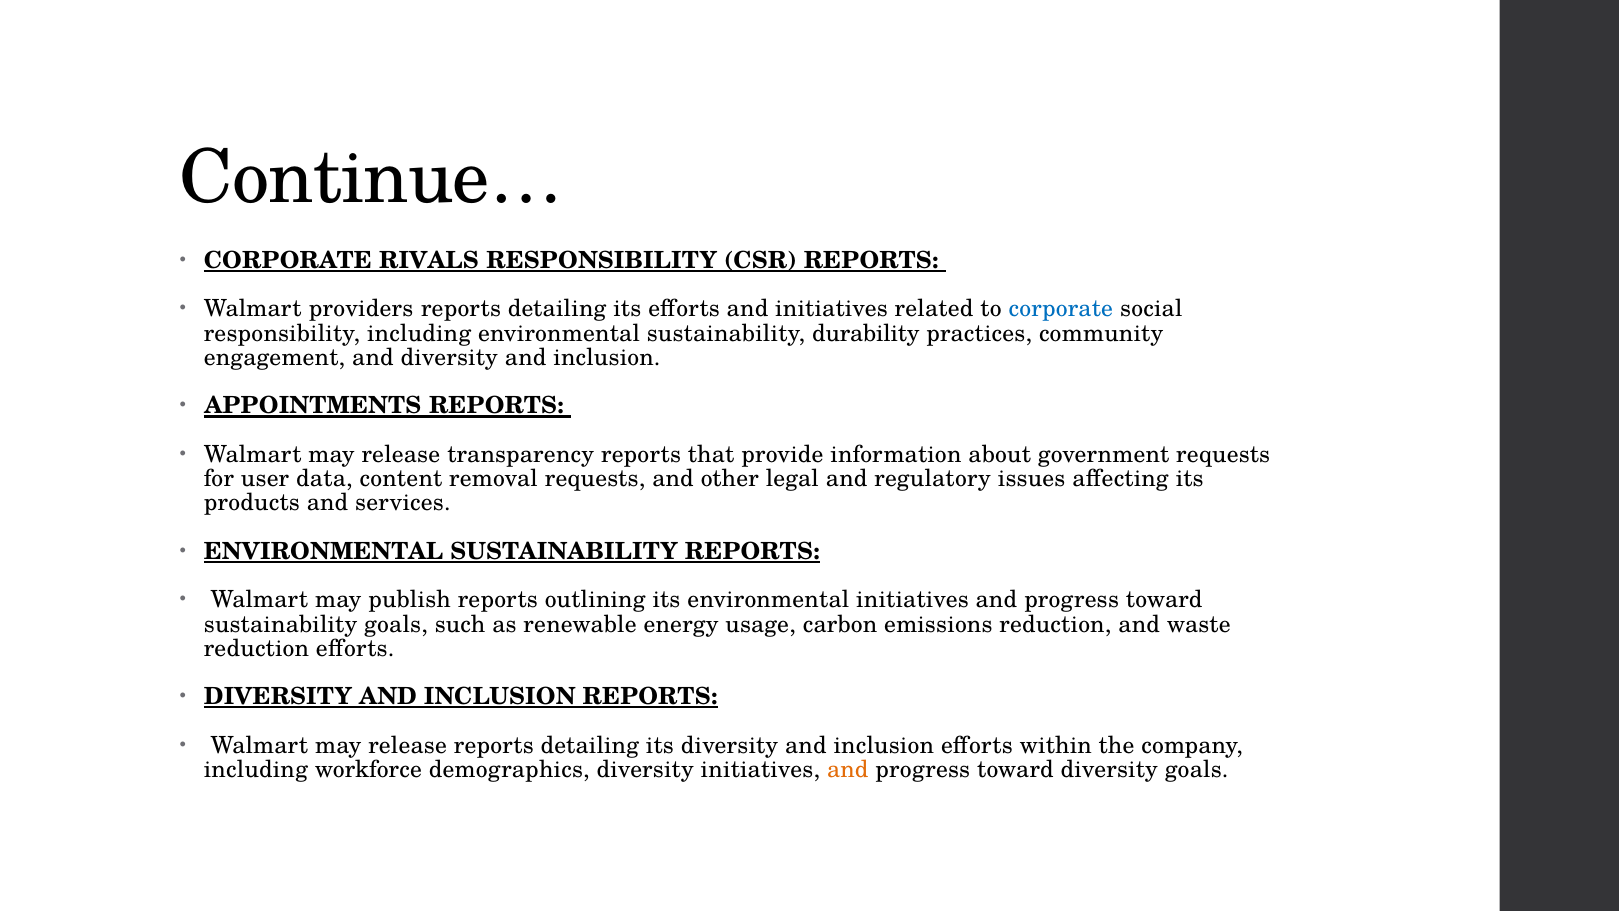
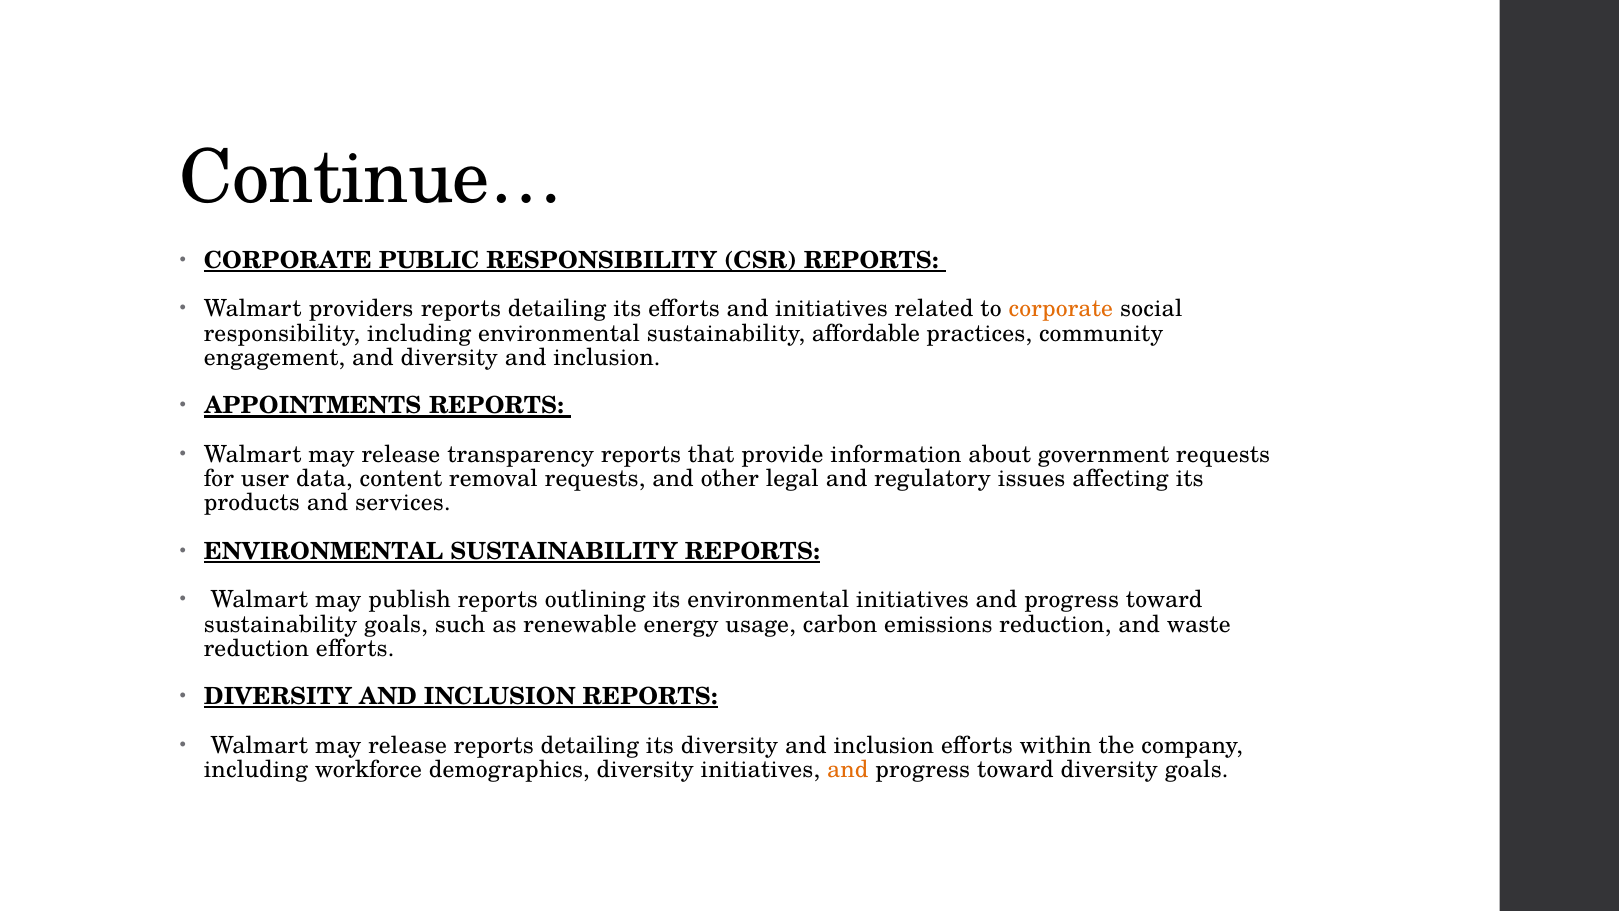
RIVALS: RIVALS -> PUBLIC
corporate at (1061, 309) colour: blue -> orange
durability: durability -> affordable
